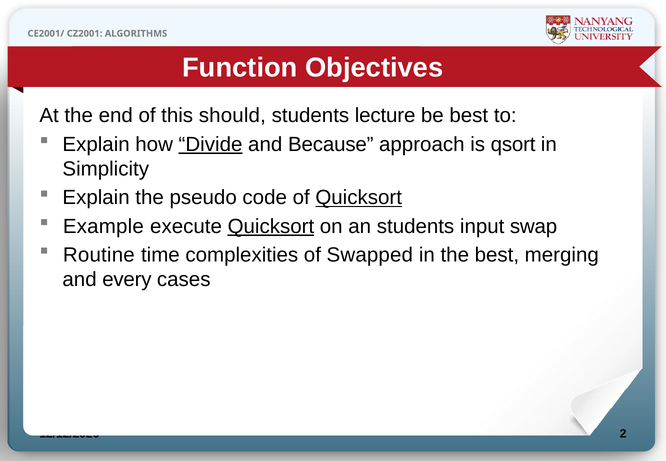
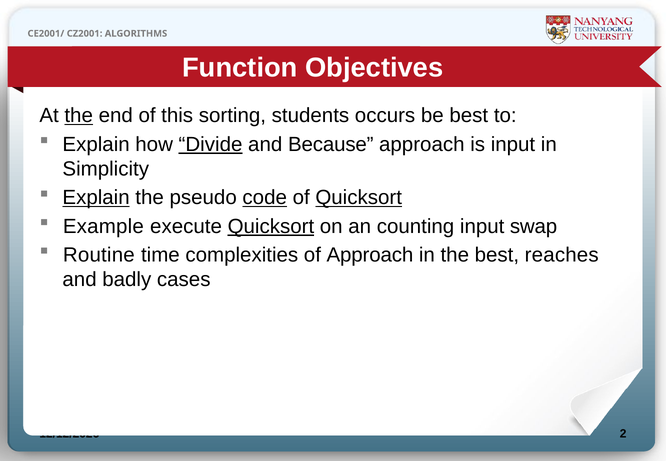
the at (79, 116) underline: none -> present
should: should -> sorting
lecture: lecture -> occurs
is qsort: qsort -> input
Explain at (96, 198) underline: none -> present
code underline: none -> present
an students: students -> counting
of Swapped: Swapped -> Approach
merging: merging -> reaches
every: every -> badly
